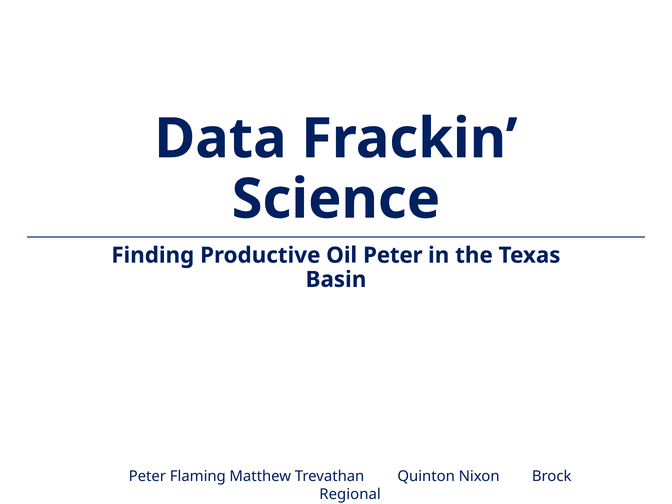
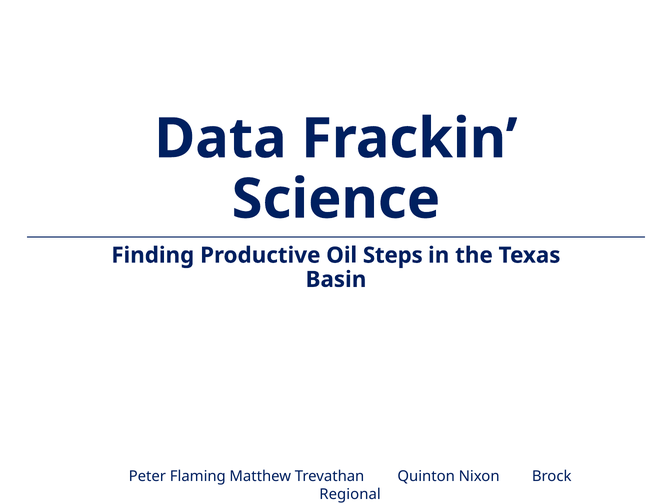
Oil Peter: Peter -> Steps
